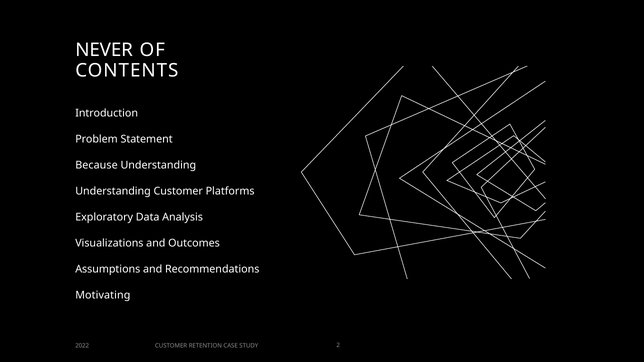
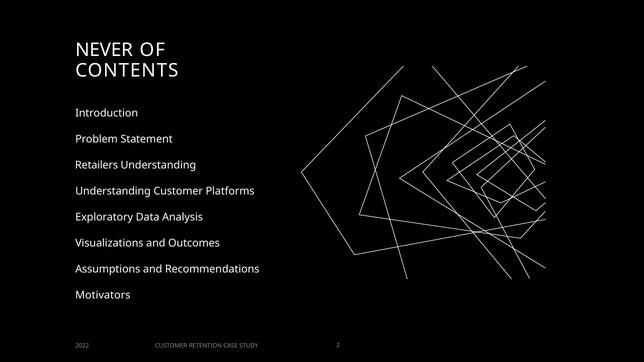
Because: Because -> Retailers
Motivating: Motivating -> Motivators
